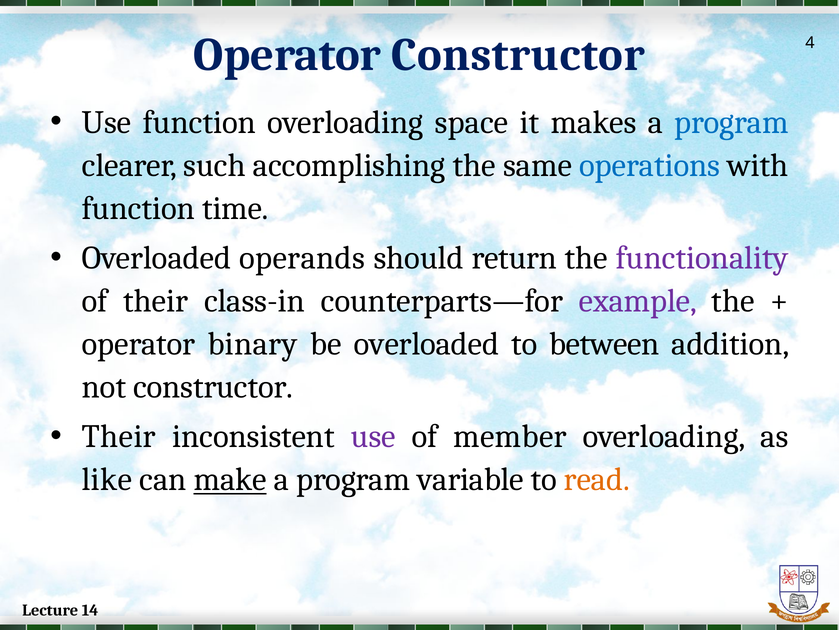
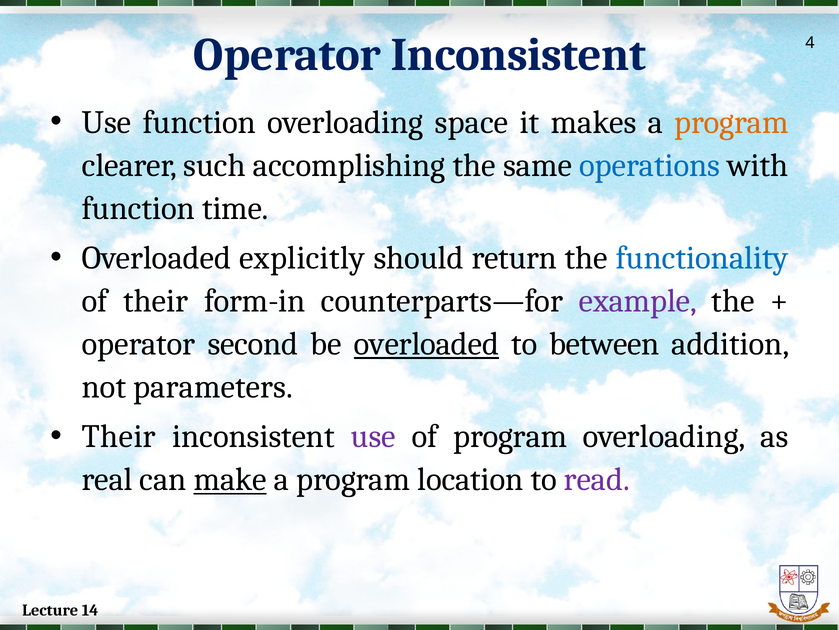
Operator Constructor: Constructor -> Inconsistent
program at (731, 122) colour: blue -> orange
operands: operands -> explicitly
functionality colour: purple -> blue
class-in: class-in -> form-in
binary: binary -> second
overloaded at (426, 344) underline: none -> present
not constructor: constructor -> parameters
of member: member -> program
like: like -> real
variable: variable -> location
read colour: orange -> purple
